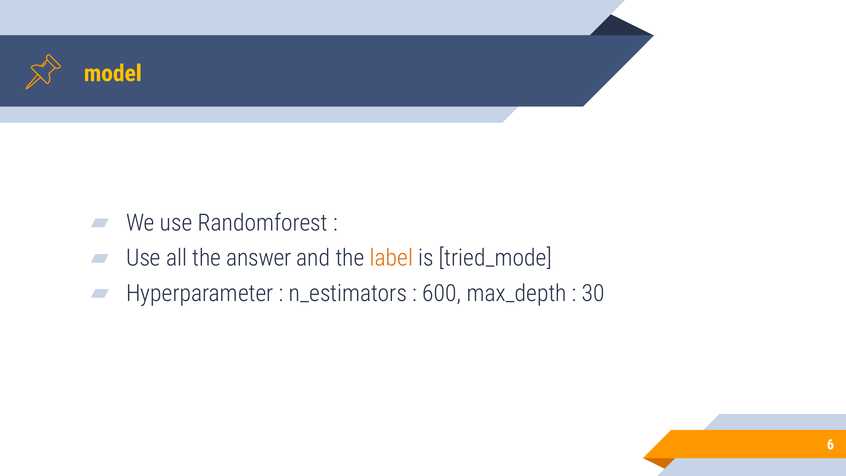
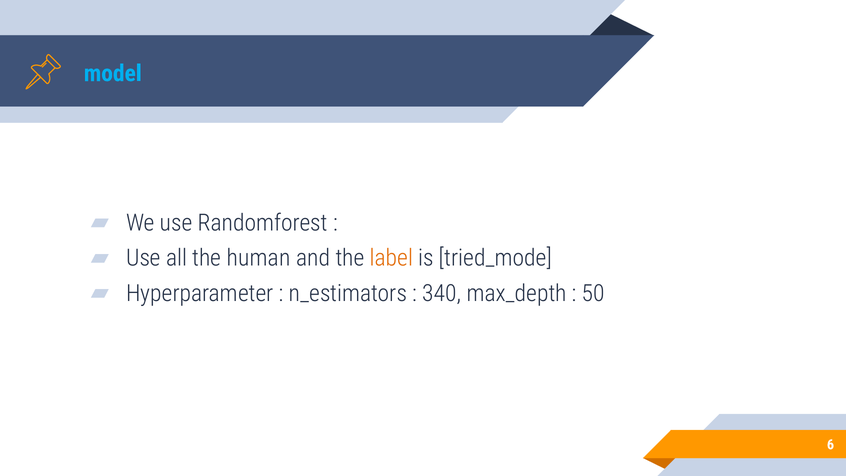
model colour: yellow -> light blue
answer: answer -> human
600: 600 -> 340
30: 30 -> 50
